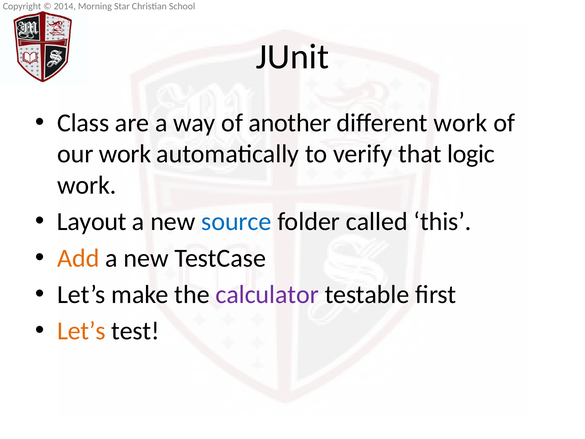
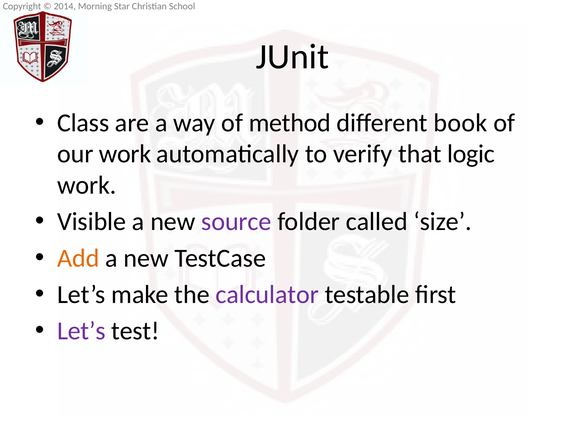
another: another -> method
different work: work -> book
Layout: Layout -> Visible
source colour: blue -> purple
this: this -> size
Let’s at (81, 331) colour: orange -> purple
